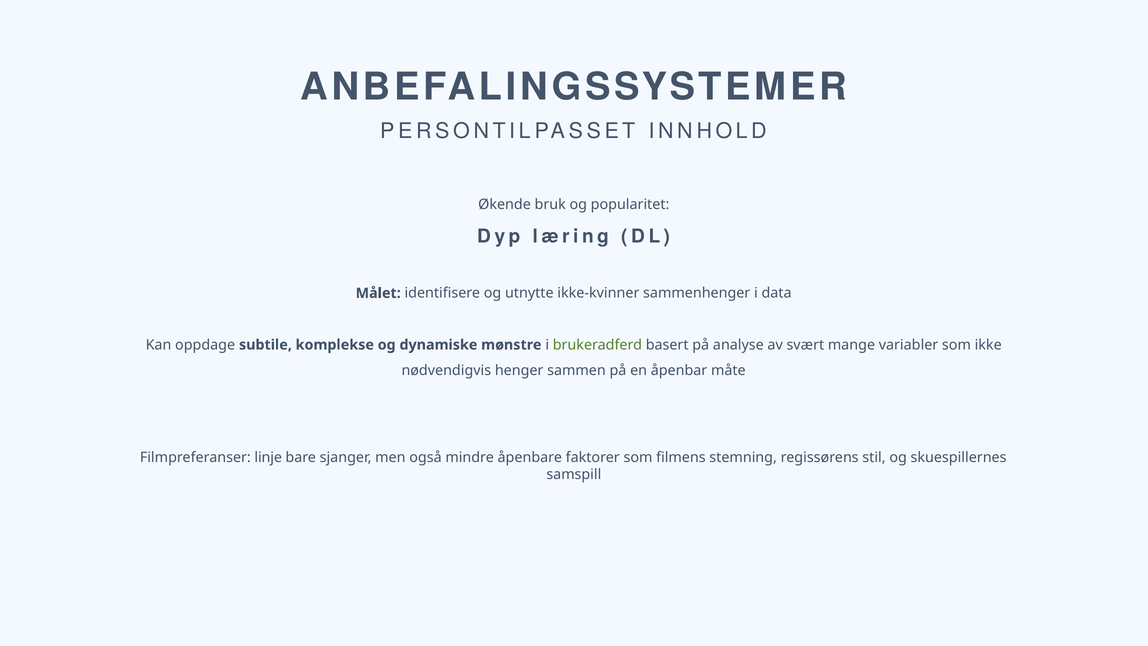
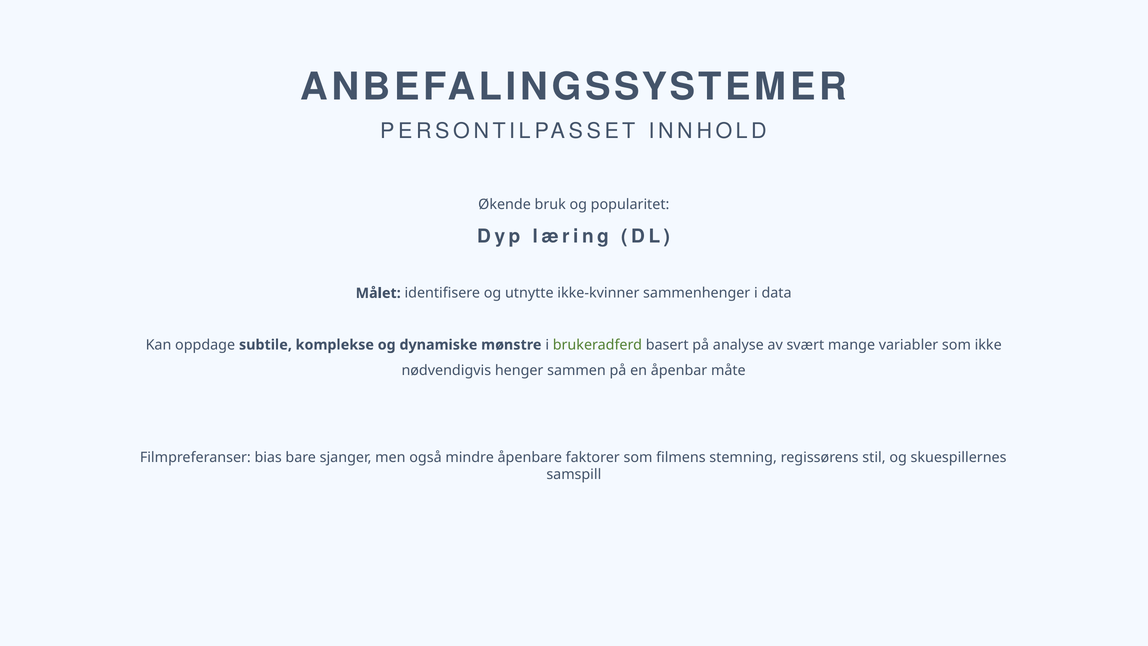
linje: linje -> bias
